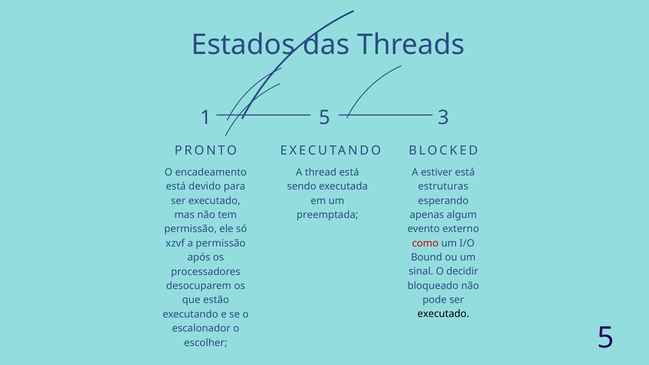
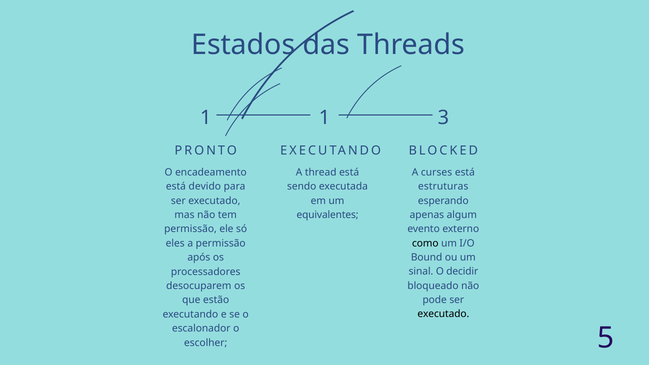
1 5: 5 -> 1
estiver: estiver -> curses
preemptada: preemptada -> equivalentes
como colour: red -> black
xzvf: xzvf -> eles
